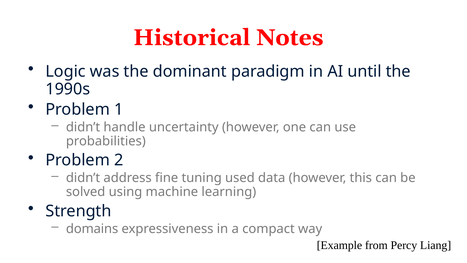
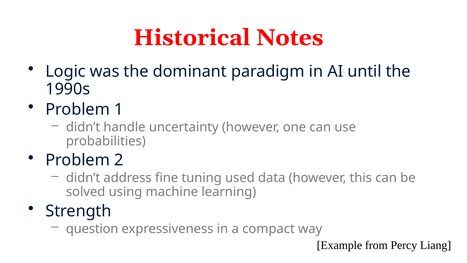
domains: domains -> question
